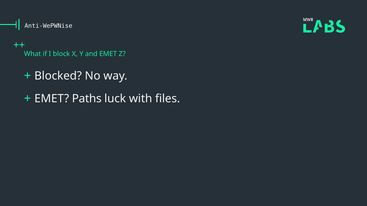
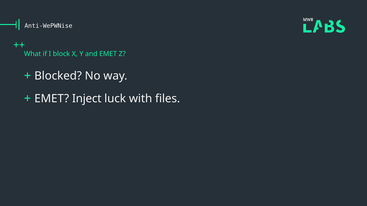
Paths: Paths -> Inject
